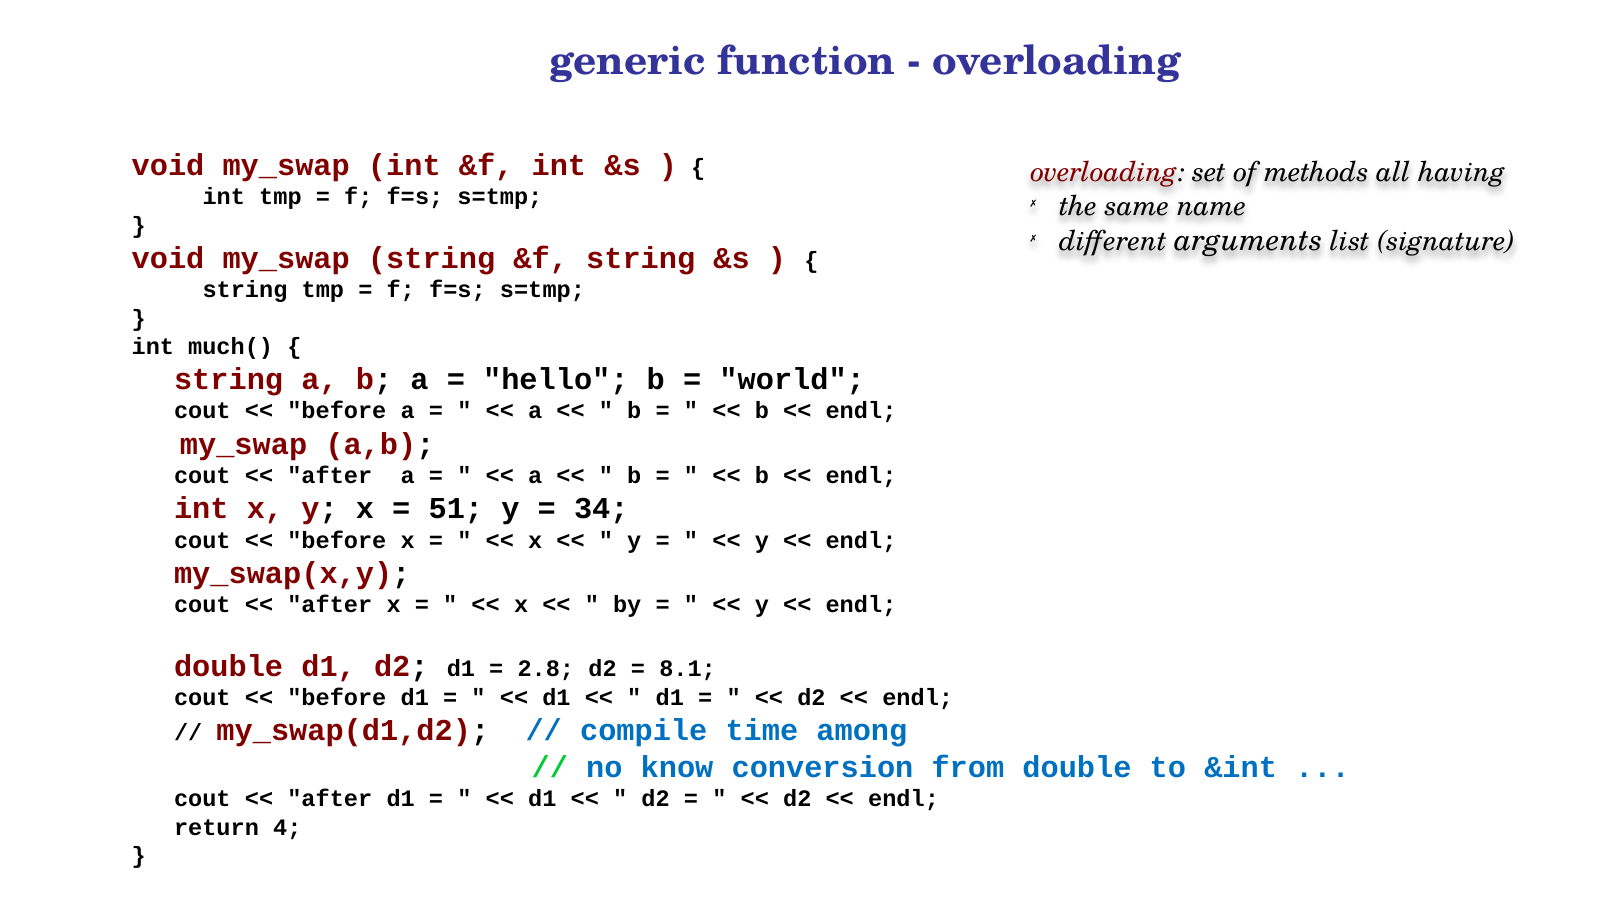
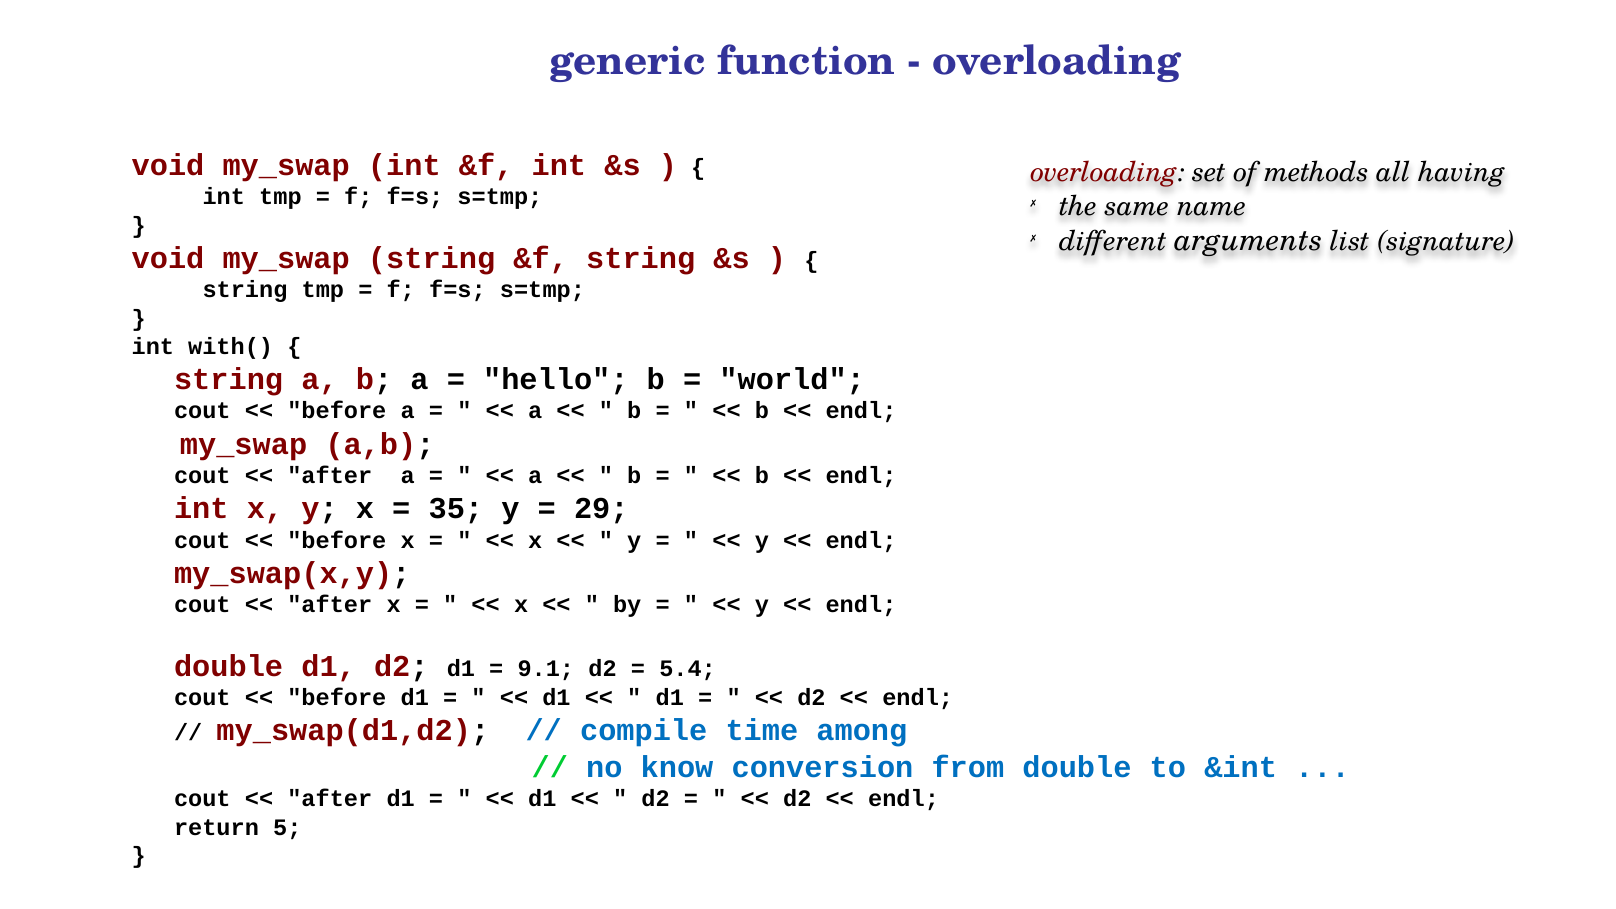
much(: much( -> with(
51: 51 -> 35
34: 34 -> 29
2.8: 2.8 -> 9.1
8.1: 8.1 -> 5.4
4: 4 -> 5
